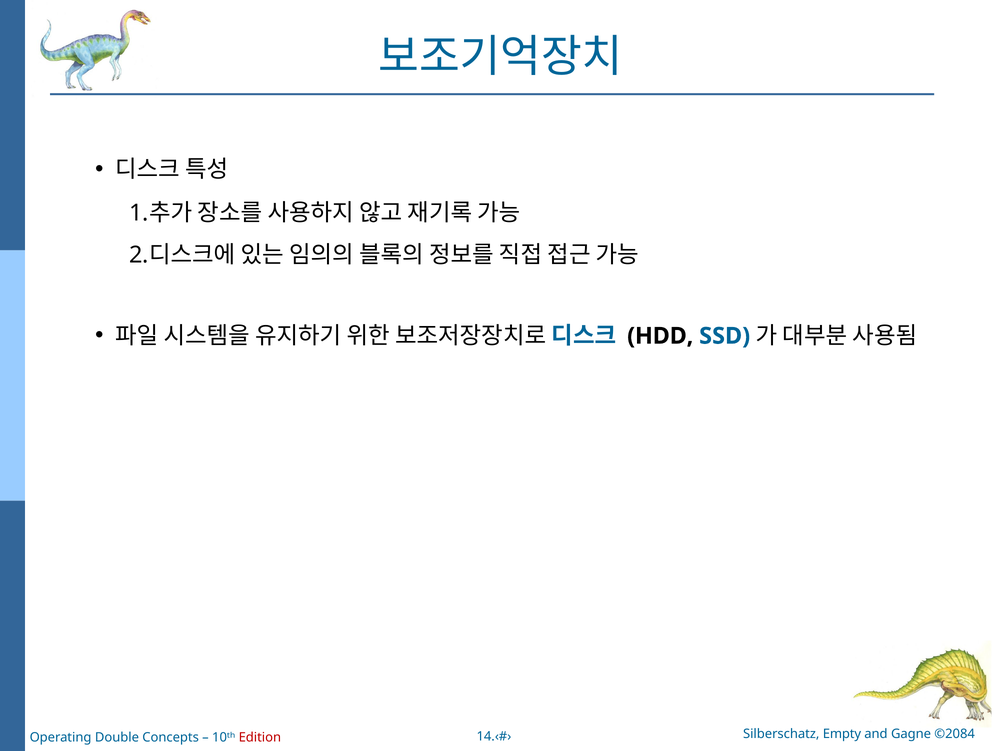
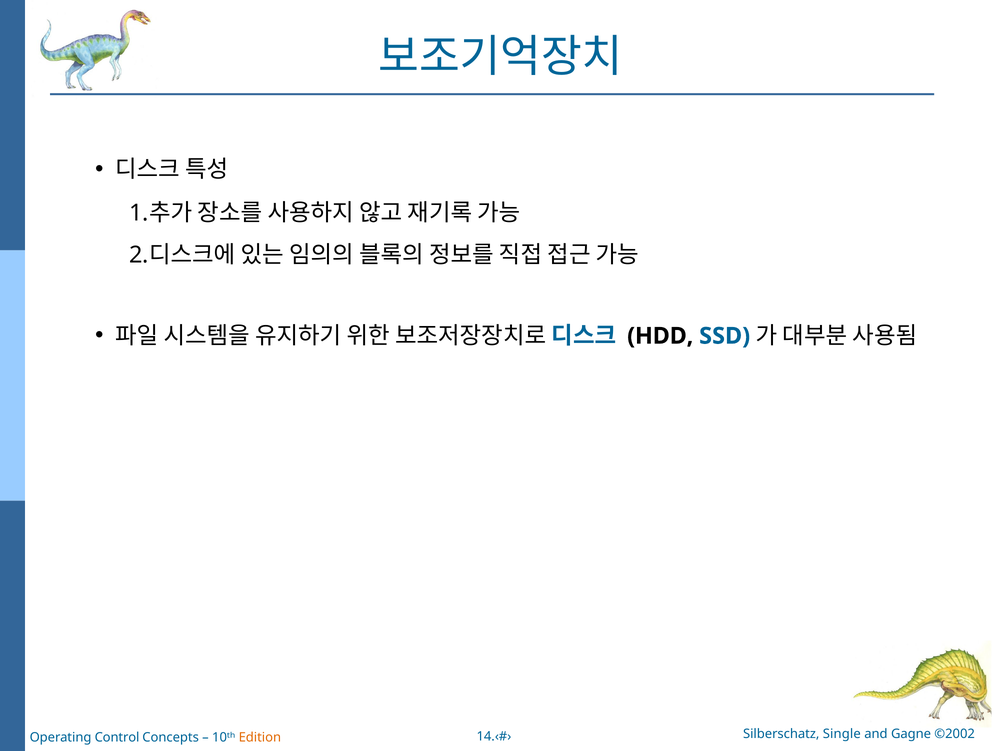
Empty: Empty -> Single
©2084: ©2084 -> ©2002
Double: Double -> Control
Edition colour: red -> orange
